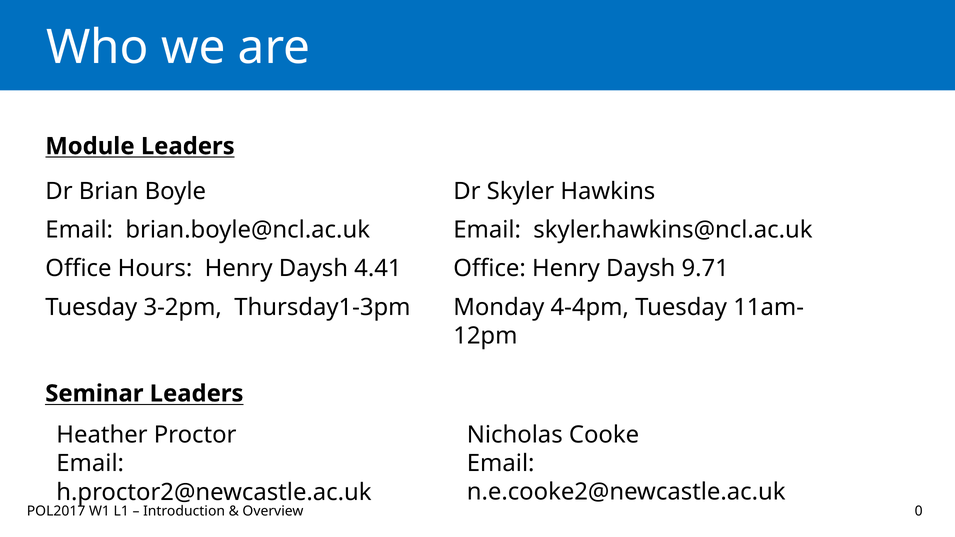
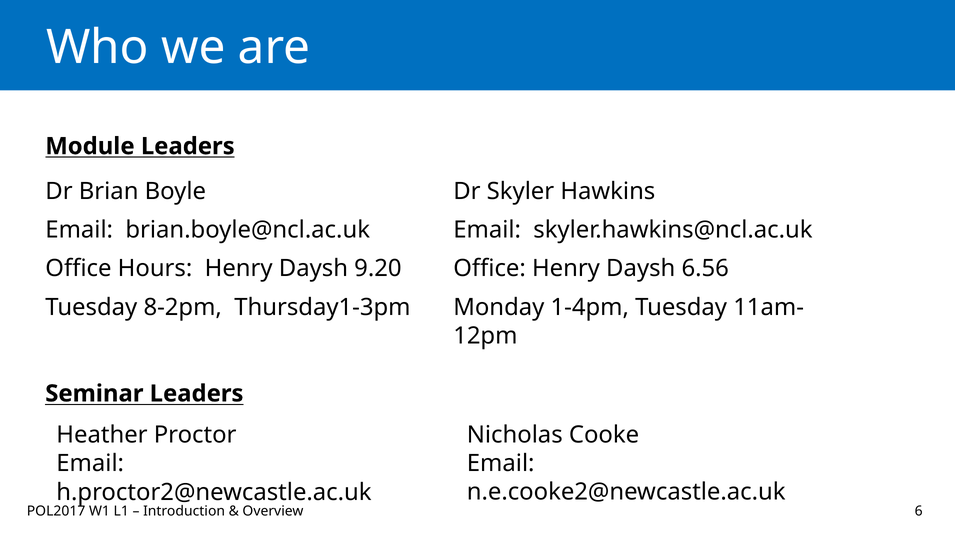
4.41: 4.41 -> 9.20
9.71: 9.71 -> 6.56
3-2pm: 3-2pm -> 8-2pm
4-4pm: 4-4pm -> 1-4pm
0: 0 -> 6
